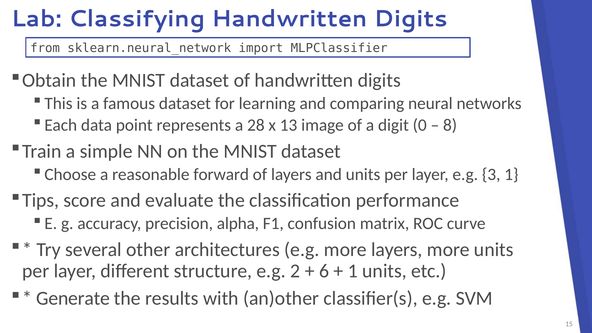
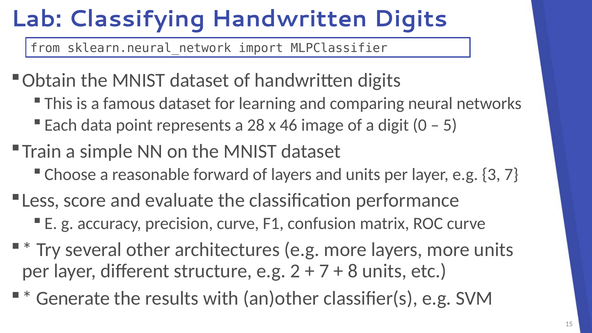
13: 13 -> 46
8: 8 -> 5
3 1: 1 -> 7
Tips: Tips -> Less
precision alpha: alpha -> curve
6 at (324, 271): 6 -> 7
1 at (353, 271): 1 -> 8
